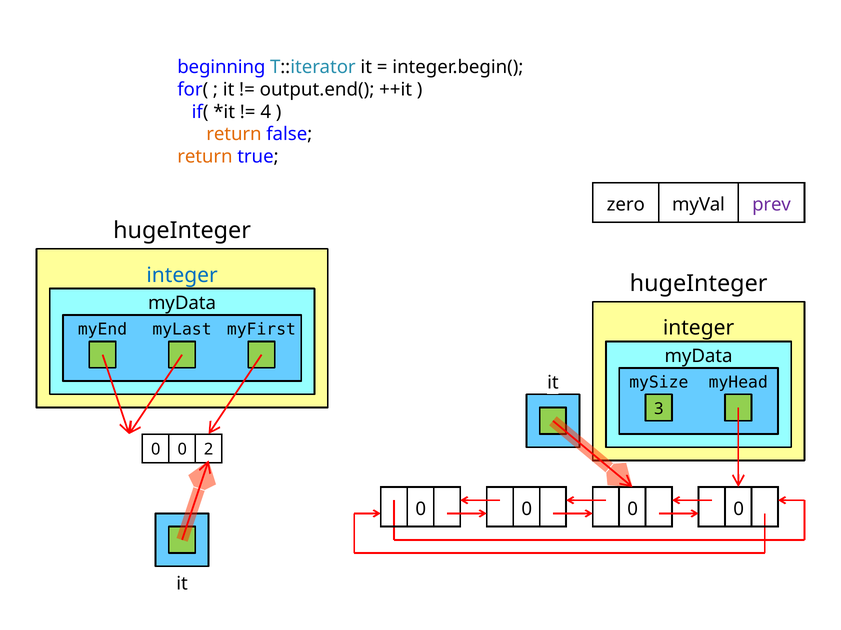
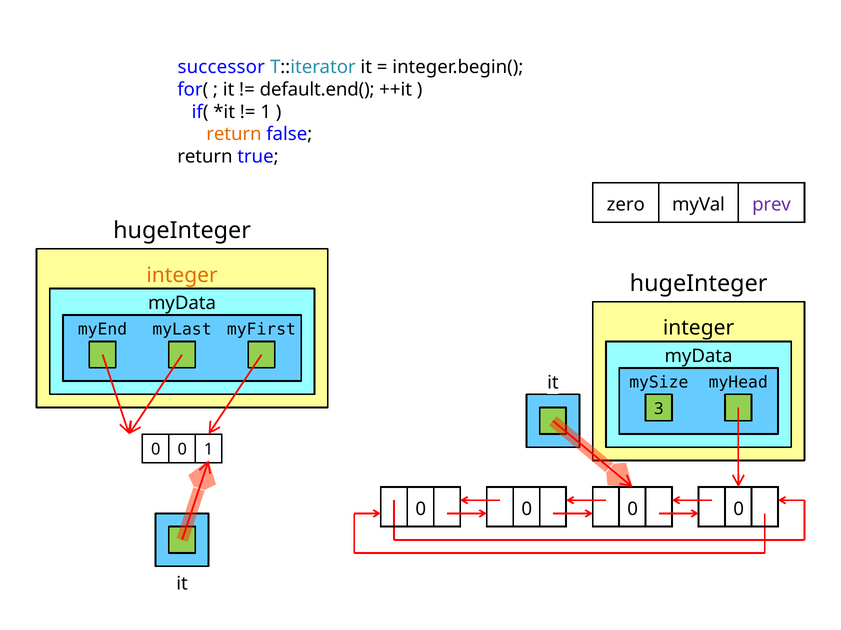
beginning: beginning -> successor
output.end(: output.end( -> default.end(
4 at (266, 112): 4 -> 1
return at (205, 157) colour: orange -> black
integer at (182, 275) colour: blue -> orange
0 2: 2 -> 1
